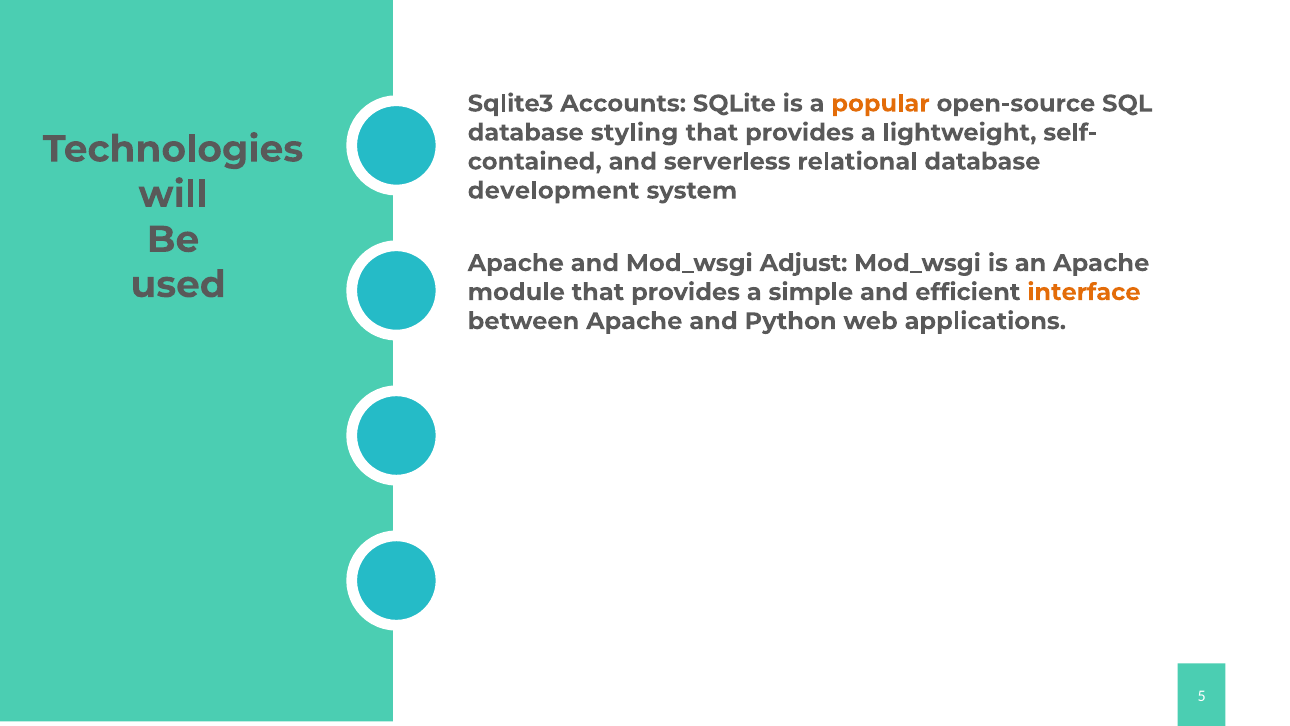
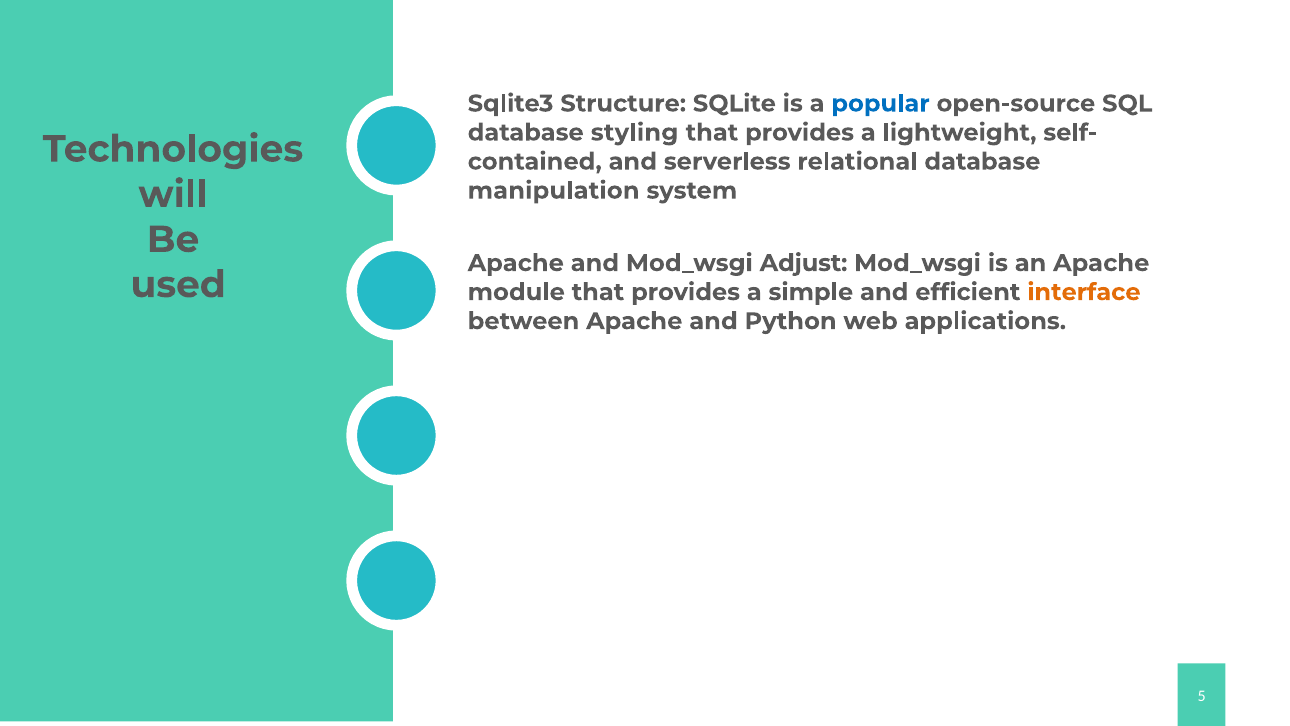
Accounts: Accounts -> Structure
popular colour: orange -> blue
development: development -> manipulation
